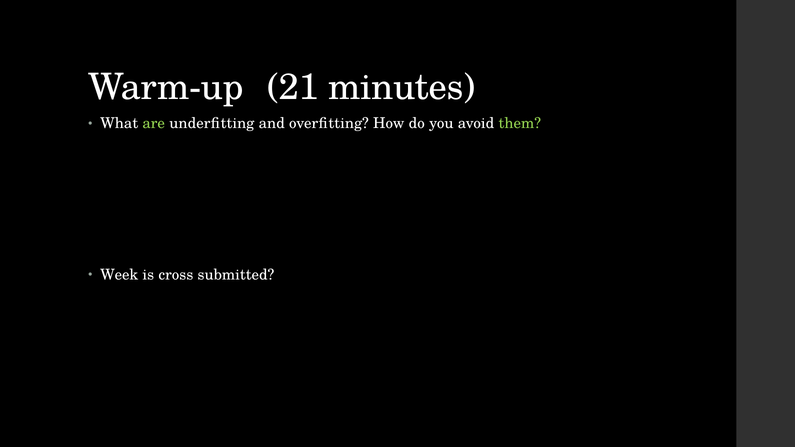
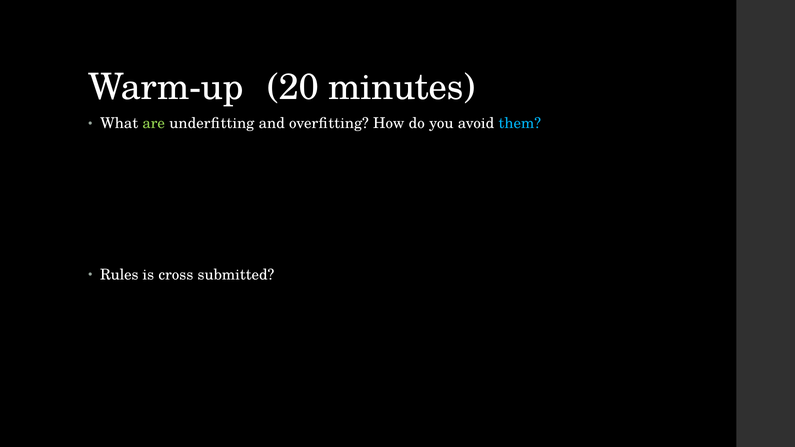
21: 21 -> 20
them colour: light green -> light blue
Week: Week -> Rules
